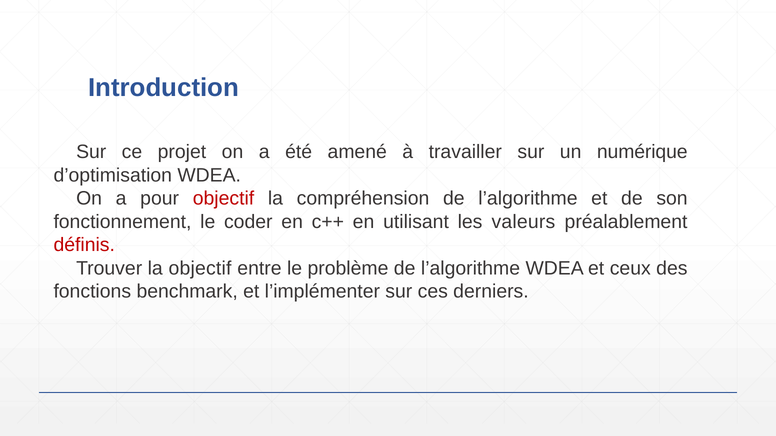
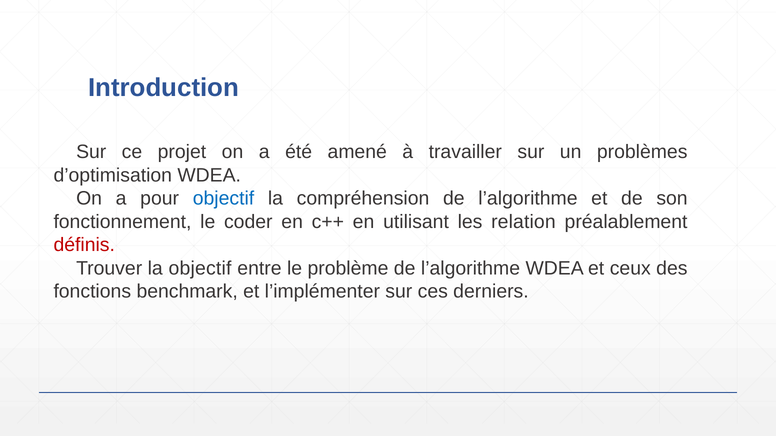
numérique: numérique -> problèmes
objectif at (224, 199) colour: red -> blue
valeurs: valeurs -> relation
